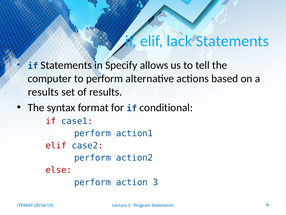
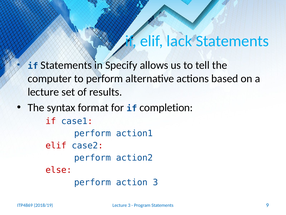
results at (43, 92): results -> lecture
conditional: conditional -> completion
